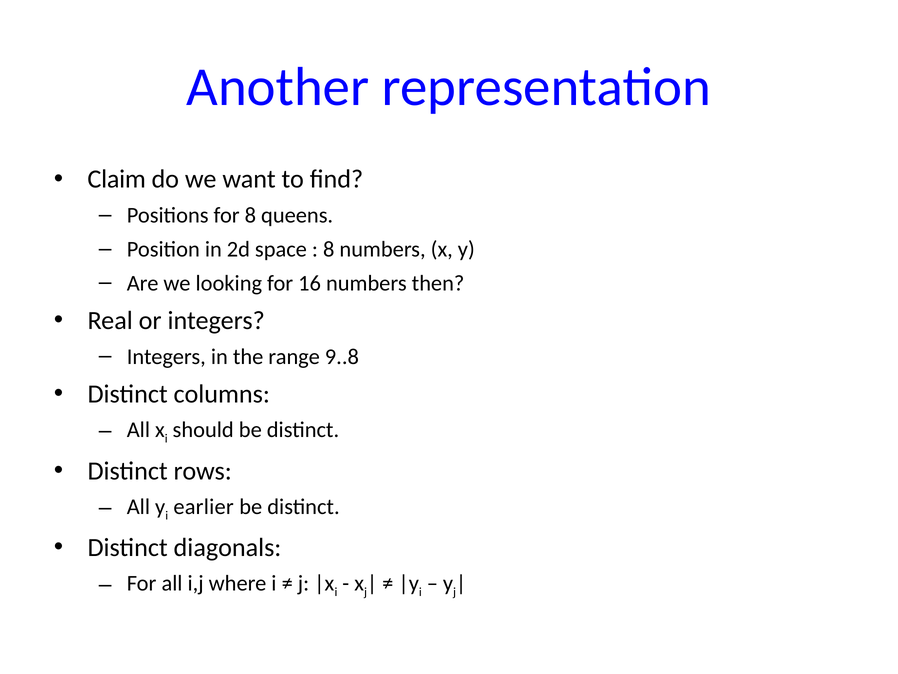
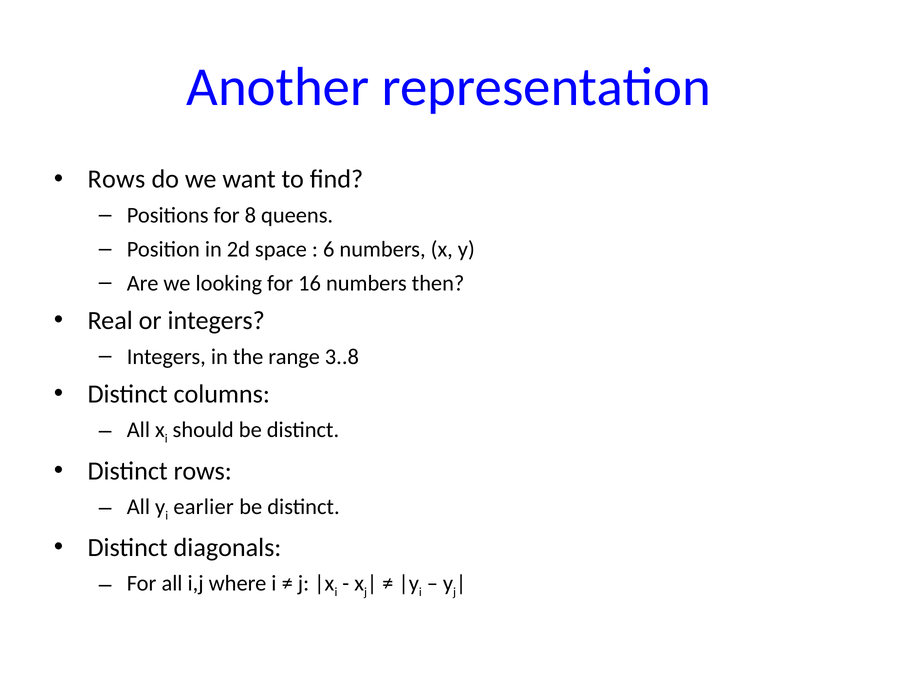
Claim at (117, 179): Claim -> Rows
8 at (329, 249): 8 -> 6
9..8: 9..8 -> 3..8
